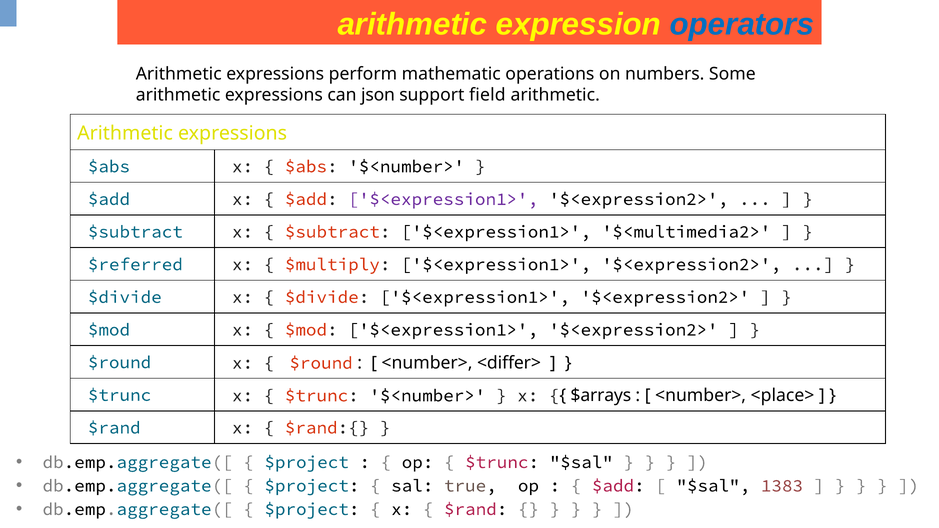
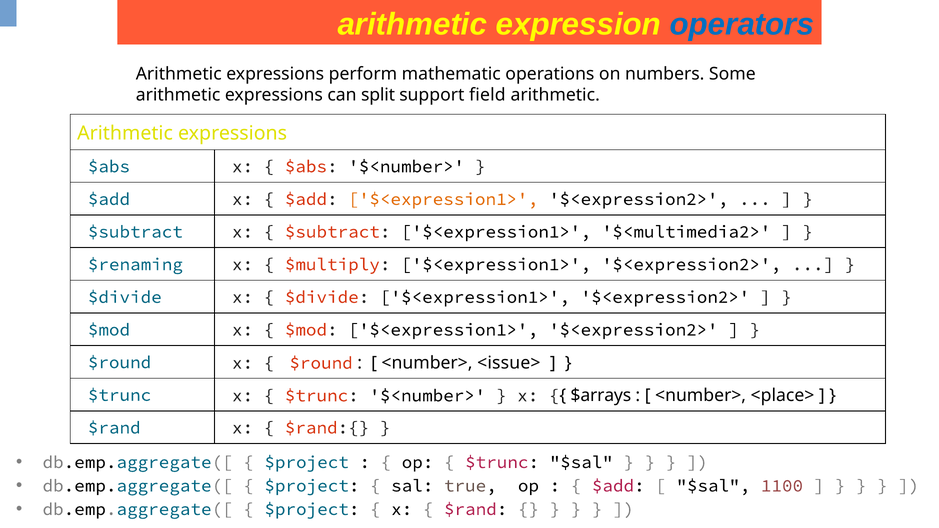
json: json -> split
$<expression1> at (443, 199) colour: purple -> orange
$referred: $referred -> $renaming
<differ>: <differ> -> <issue>
1383: 1383 -> 1100
